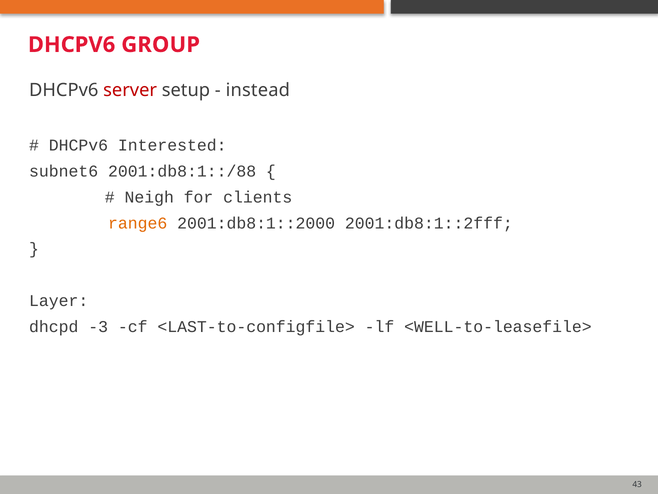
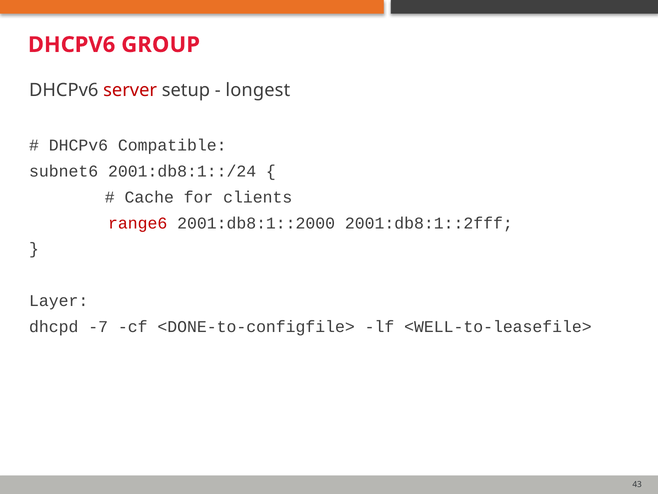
instead: instead -> longest
Interested: Interested -> Compatible
2001:db8:1::/88: 2001:db8:1::/88 -> 2001:db8:1::/24
Neigh: Neigh -> Cache
range6 colour: orange -> red
-3: -3 -> -7
<LAST-to-configfile>: <LAST-to-configfile> -> <DONE-to-configfile>
